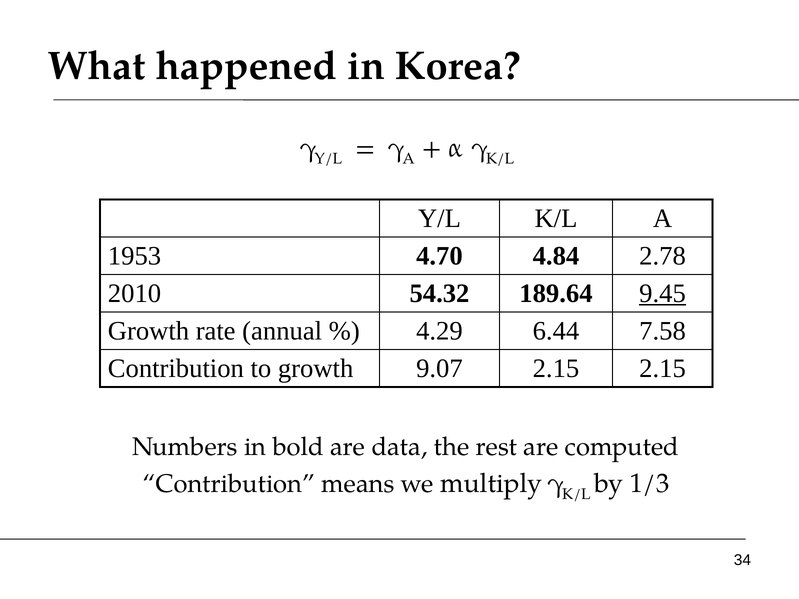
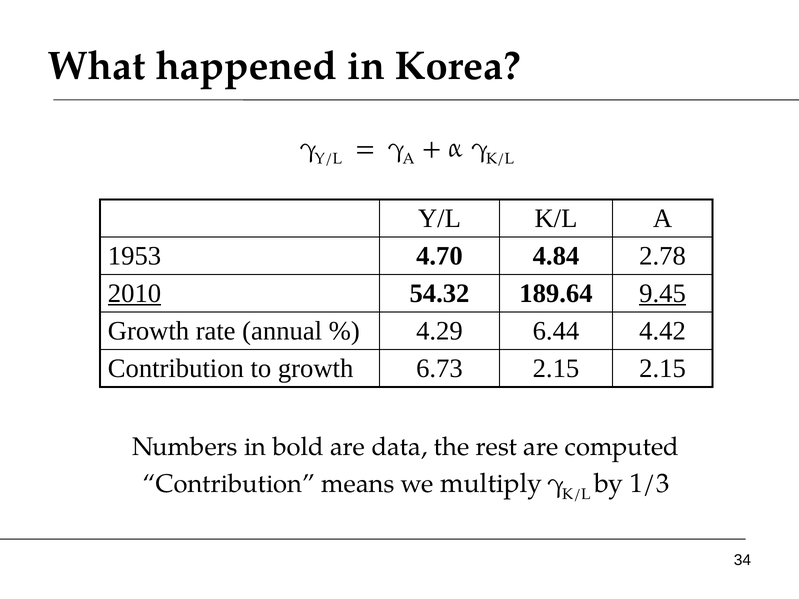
2010 underline: none -> present
7.58: 7.58 -> 4.42
9.07: 9.07 -> 6.73
